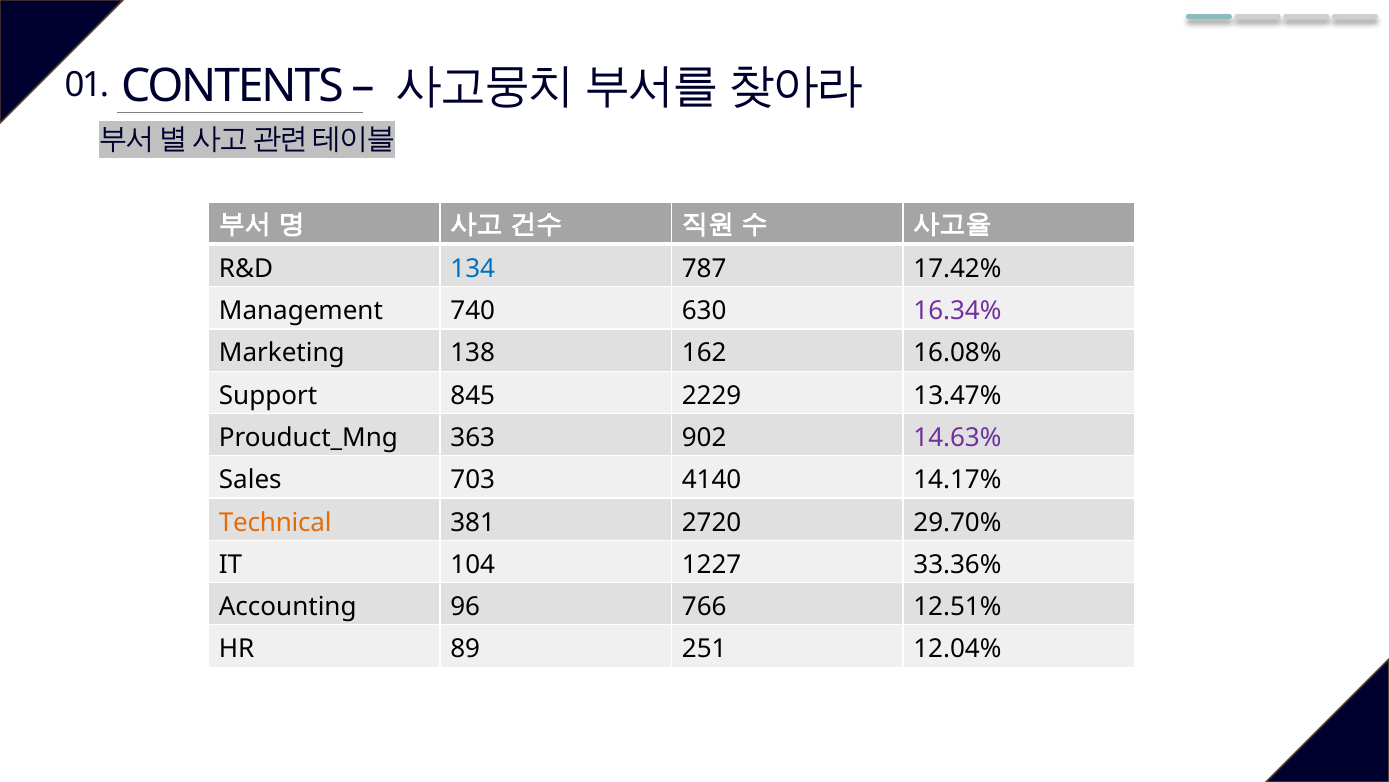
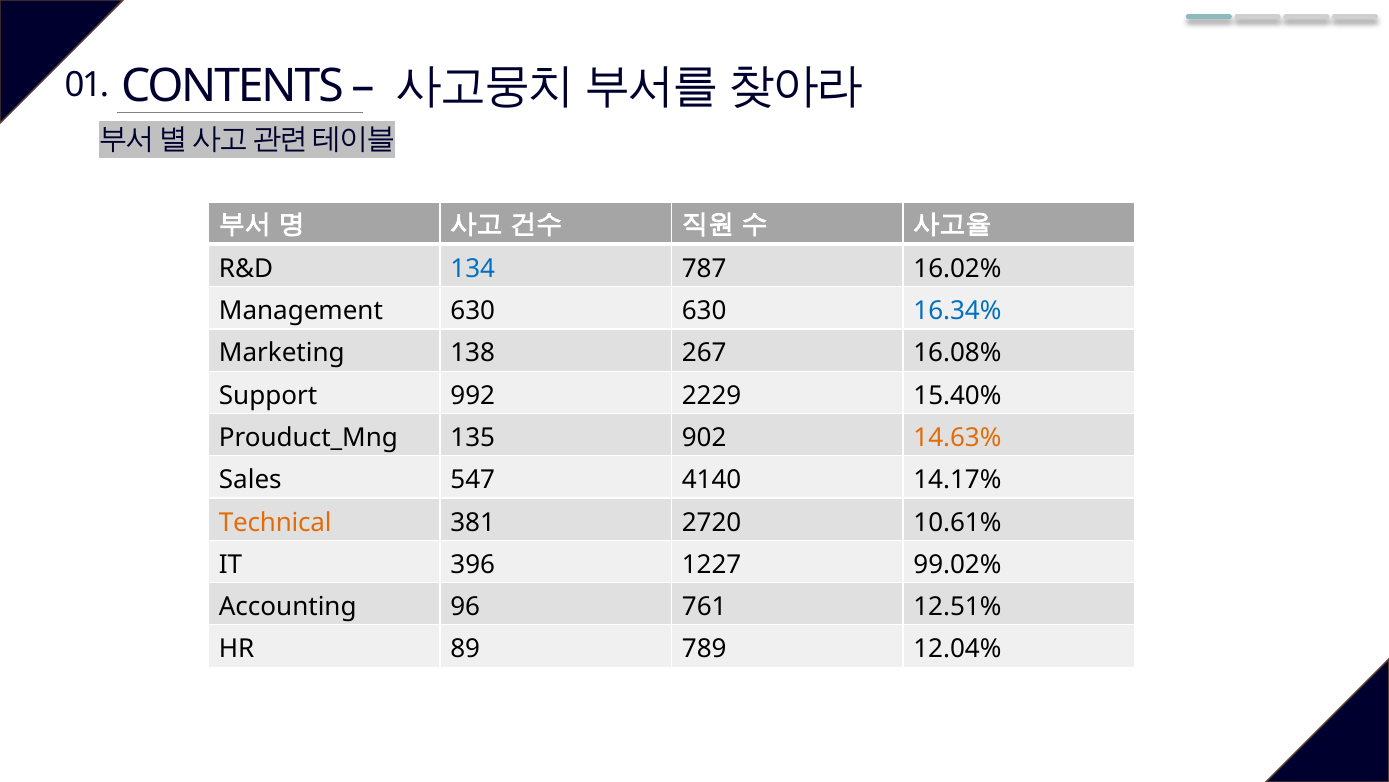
17.42%: 17.42% -> 16.02%
Management 740: 740 -> 630
16.34% colour: purple -> blue
162: 162 -> 267
845: 845 -> 992
13.47%: 13.47% -> 15.40%
363: 363 -> 135
14.63% colour: purple -> orange
703: 703 -> 547
29.70%: 29.70% -> 10.61%
104: 104 -> 396
33.36%: 33.36% -> 99.02%
766: 766 -> 761
251: 251 -> 789
